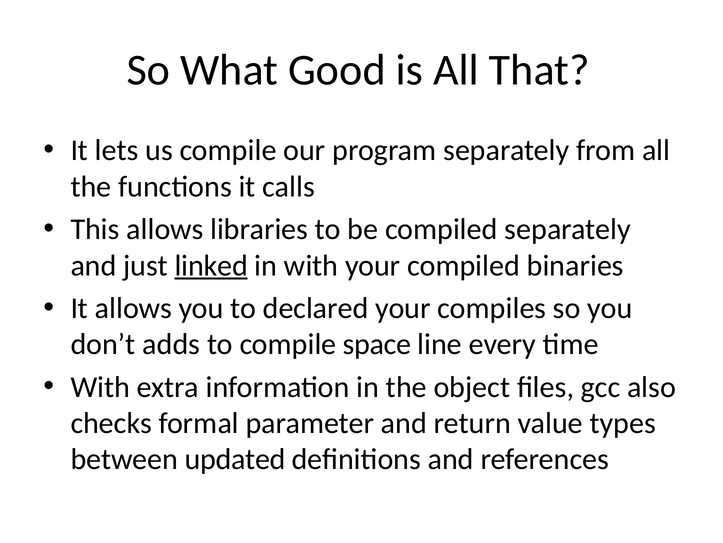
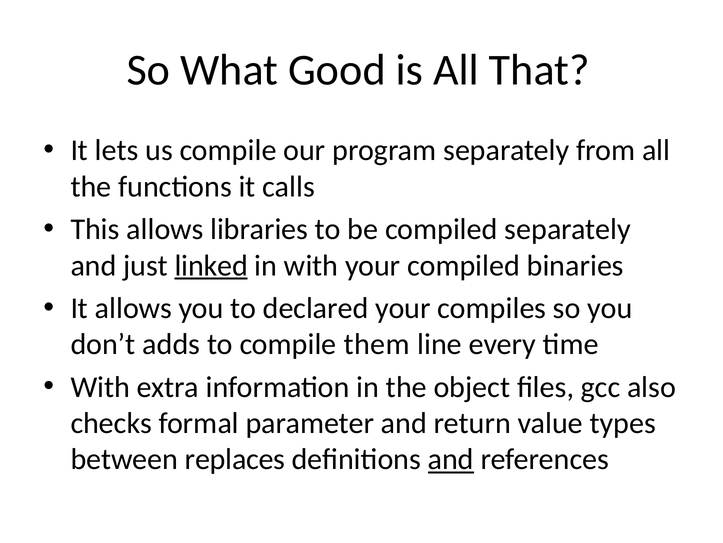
space: space -> them
updated: updated -> replaces
and at (451, 459) underline: none -> present
